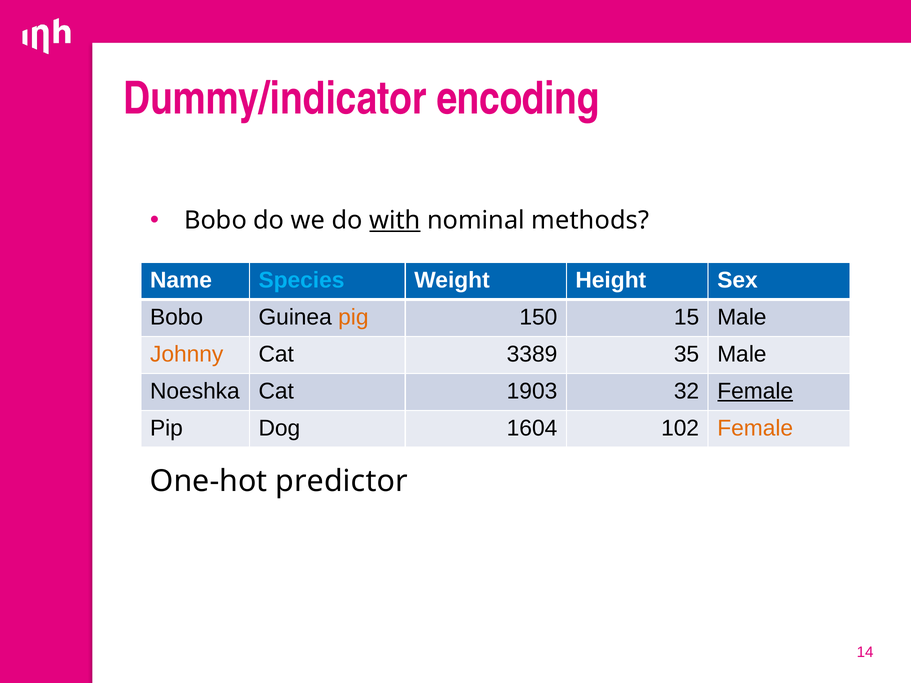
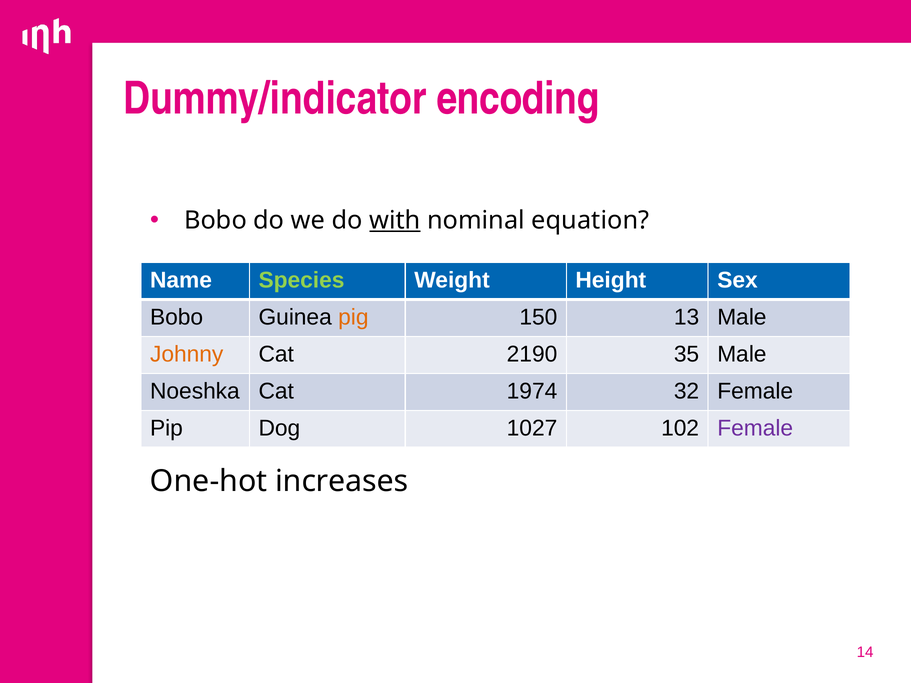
methods: methods -> equation
Species colour: light blue -> light green
15: 15 -> 13
3389: 3389 -> 2190
1903: 1903 -> 1974
Female at (755, 391) underline: present -> none
1604: 1604 -> 1027
Female at (755, 428) colour: orange -> purple
predictor: predictor -> increases
